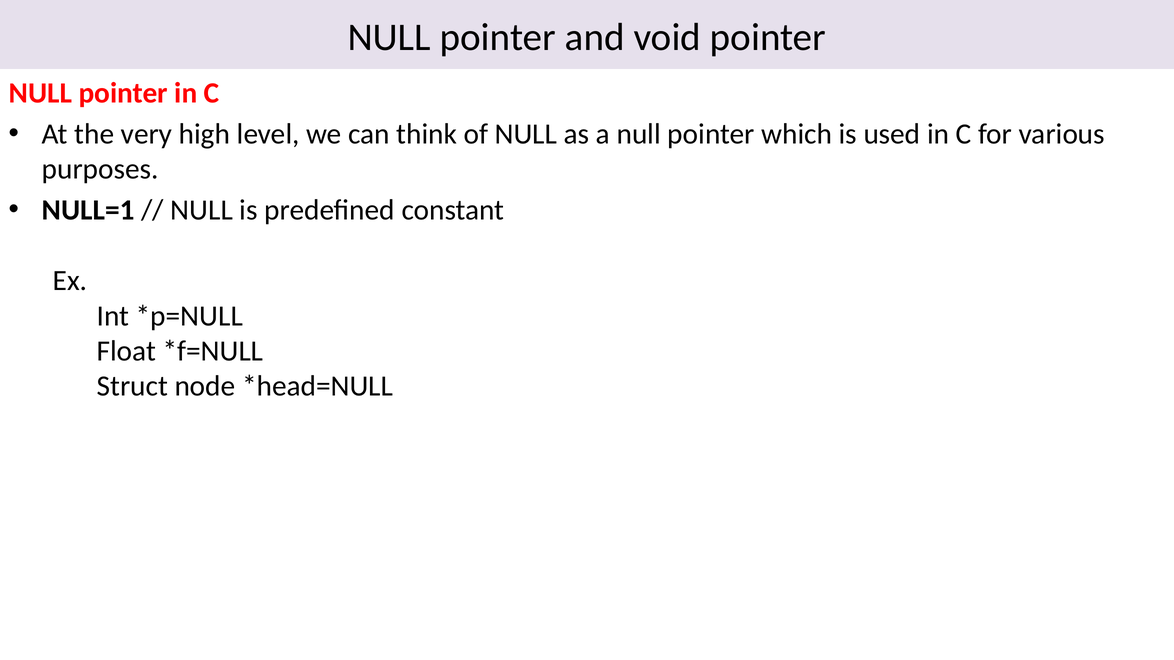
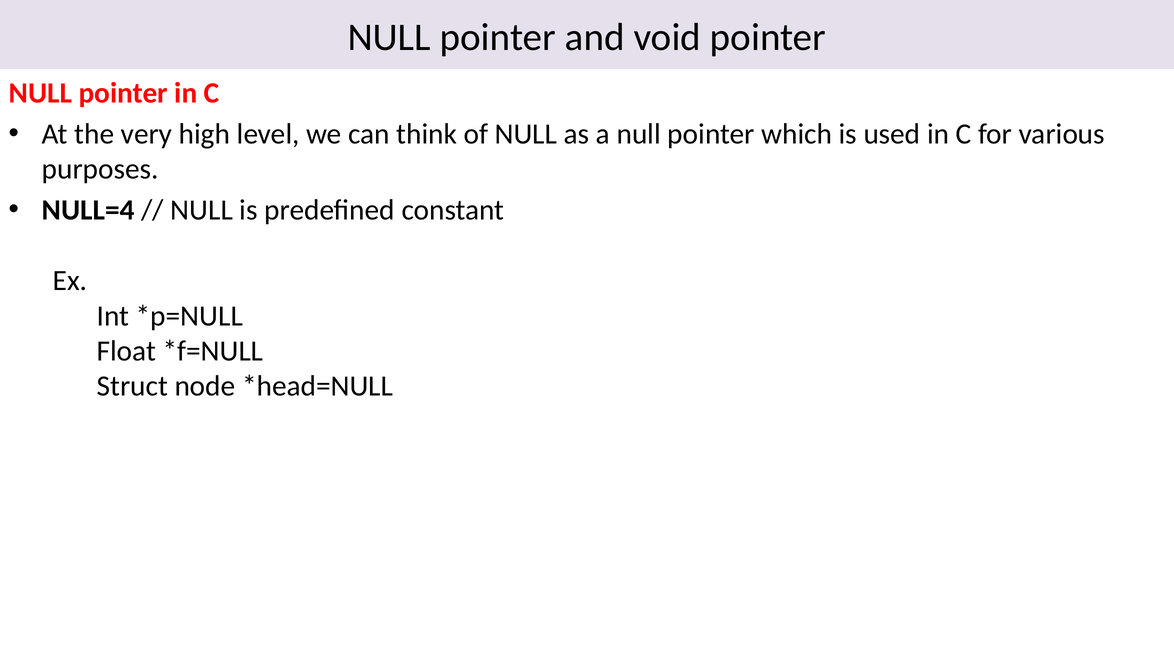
NULL=1: NULL=1 -> NULL=4
